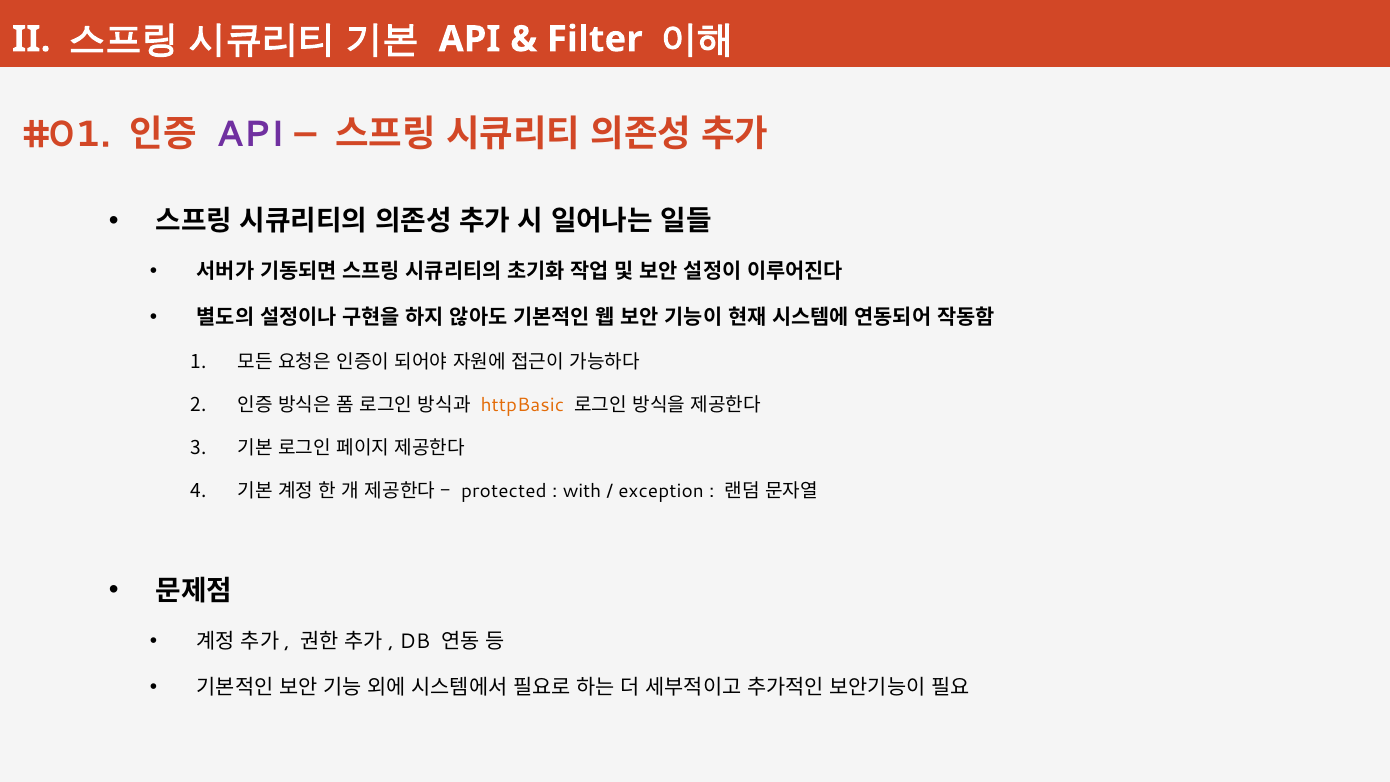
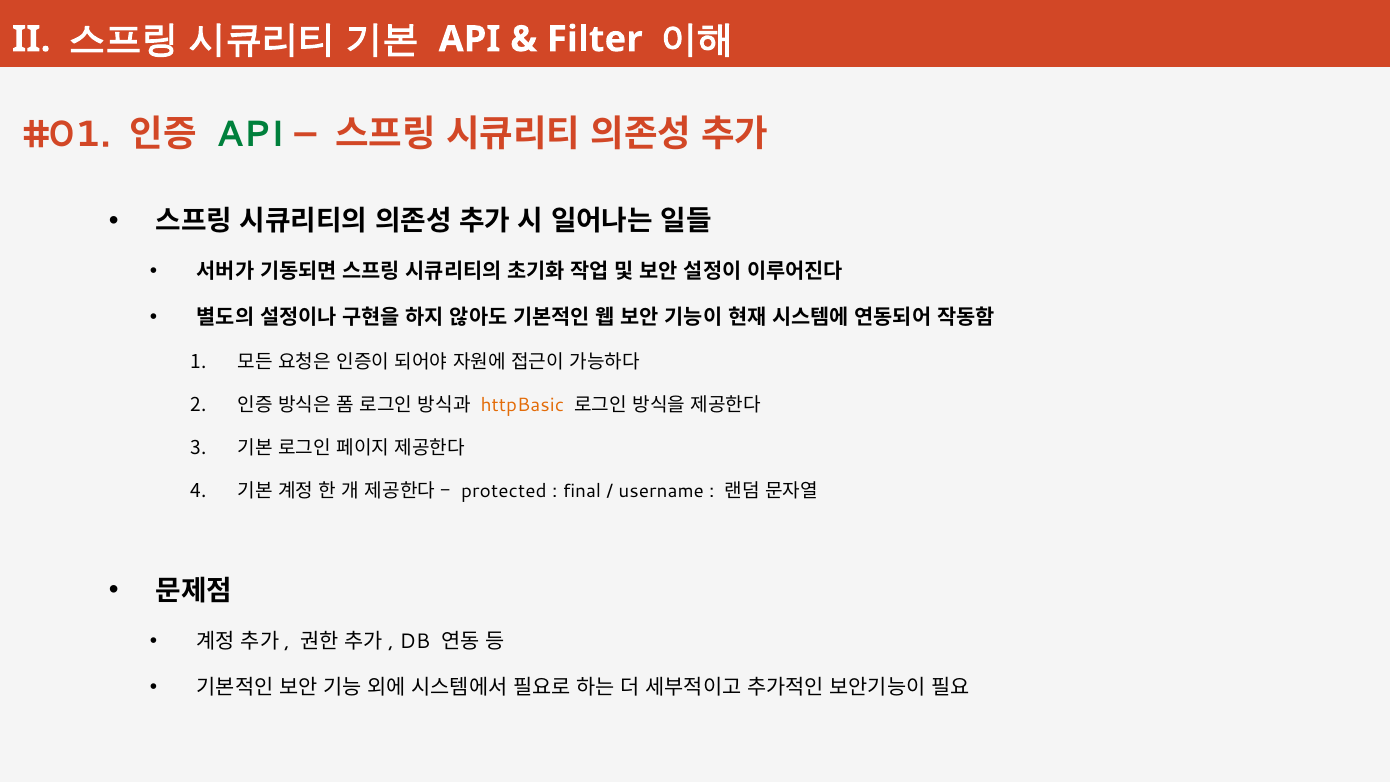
API at (250, 135) colour: purple -> green
with: with -> final
exception: exception -> username
